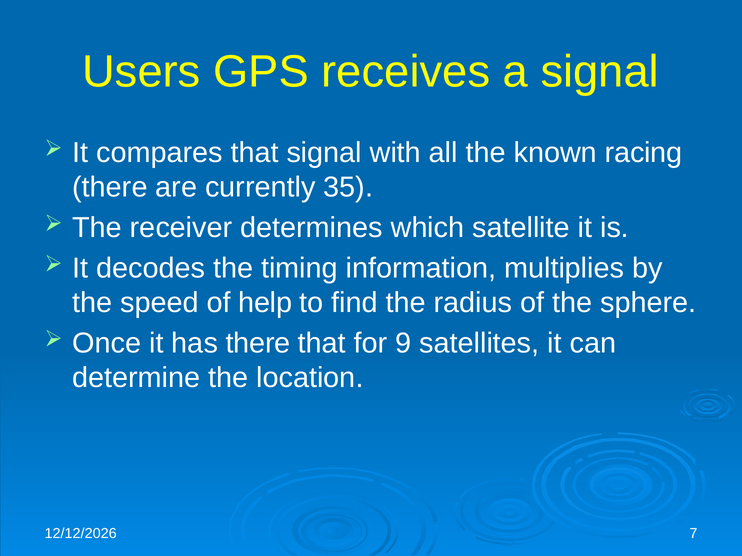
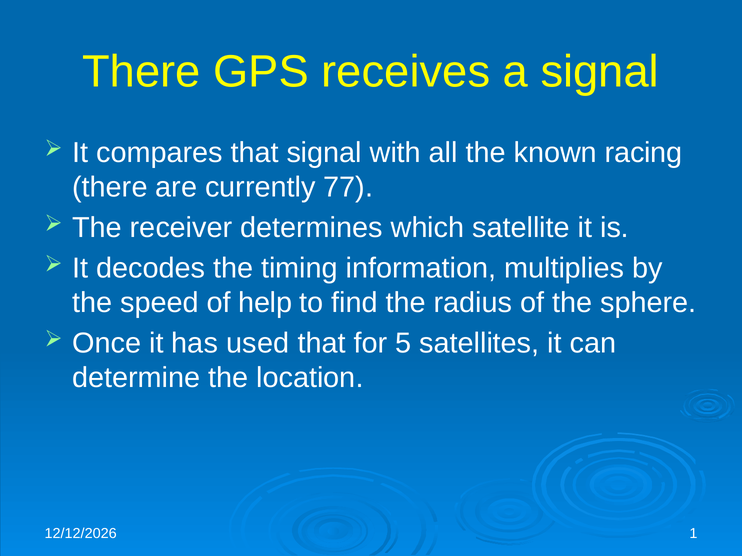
Users at (141, 72): Users -> There
35: 35 -> 77
has there: there -> used
9: 9 -> 5
7: 7 -> 1
